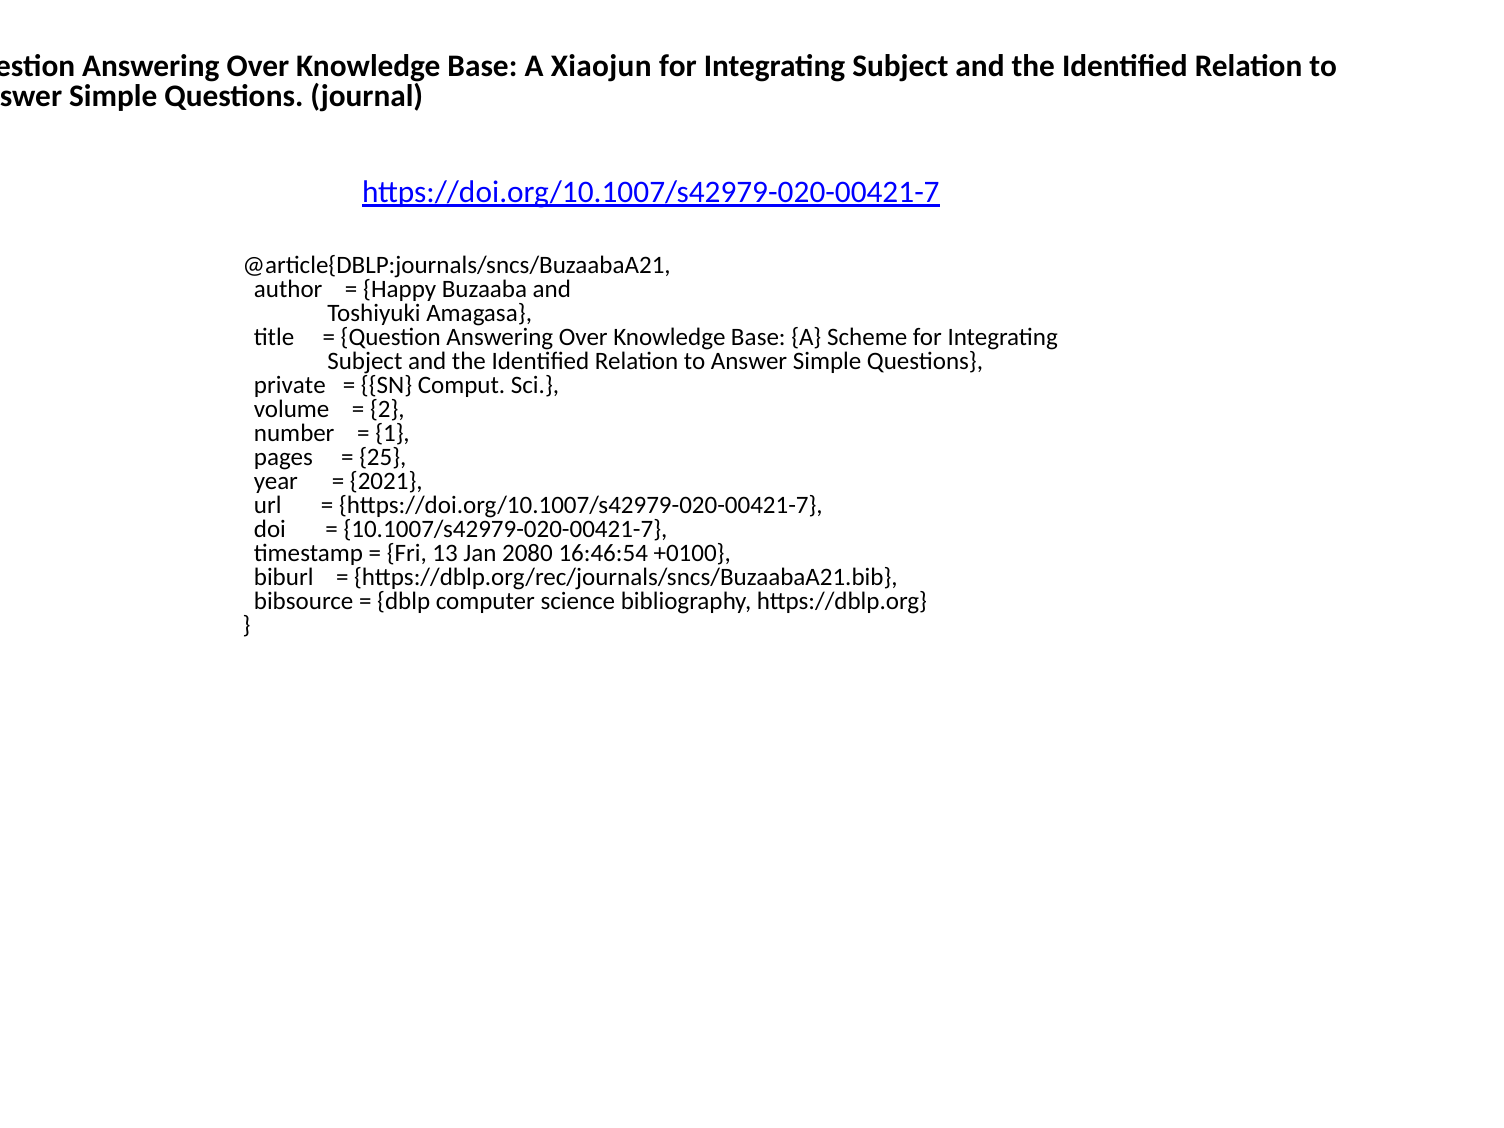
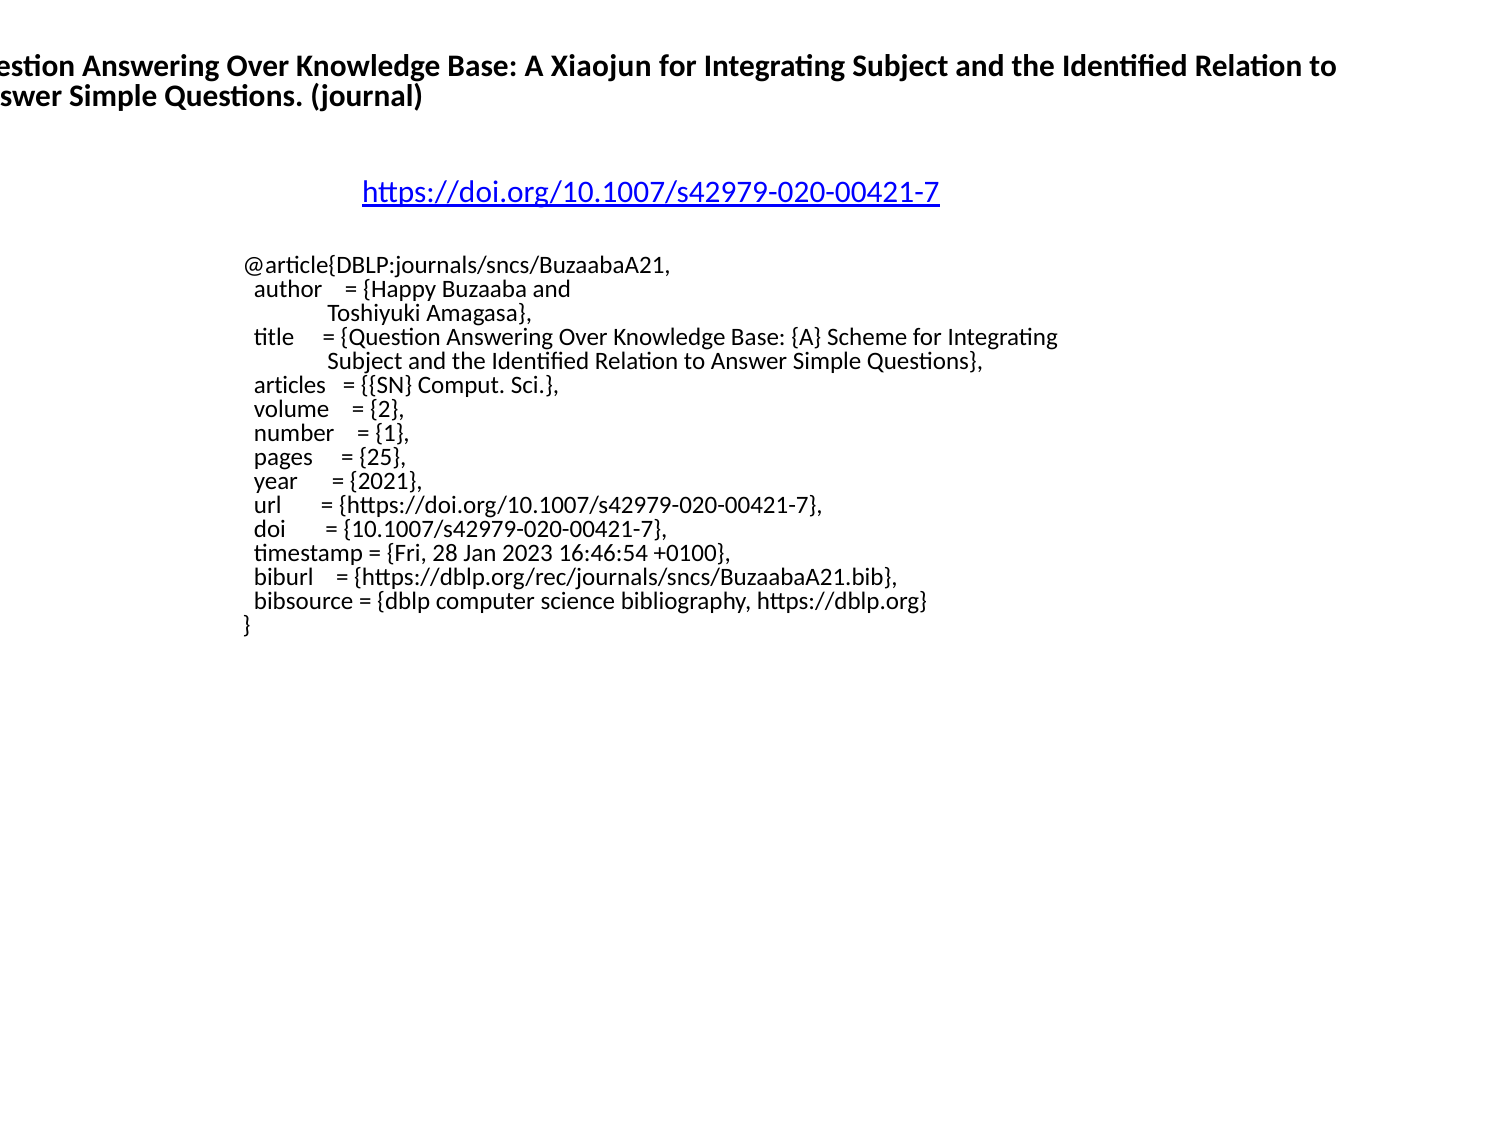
private: private -> articles
13: 13 -> 28
2080: 2080 -> 2023
